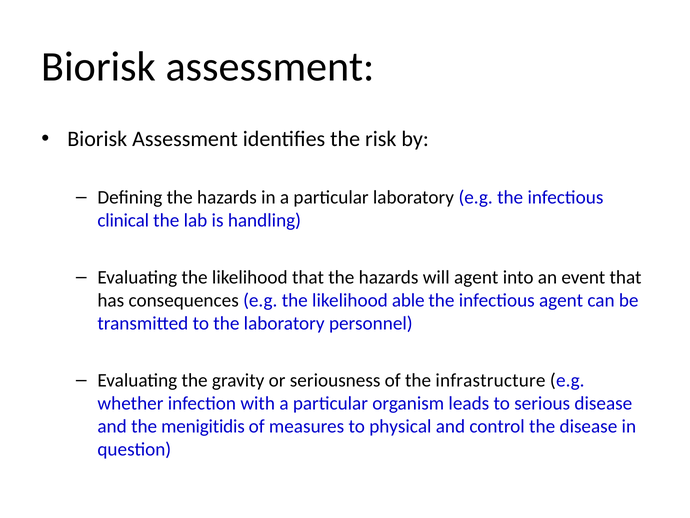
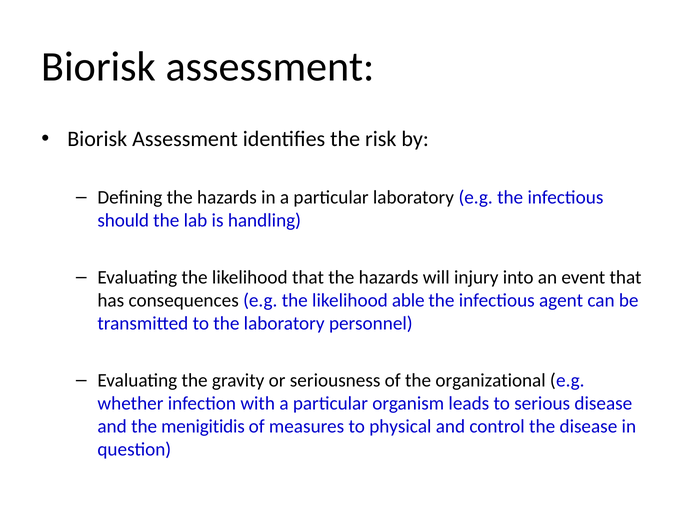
clinical: clinical -> should
will agent: agent -> injury
infrastructure: infrastructure -> organizational
